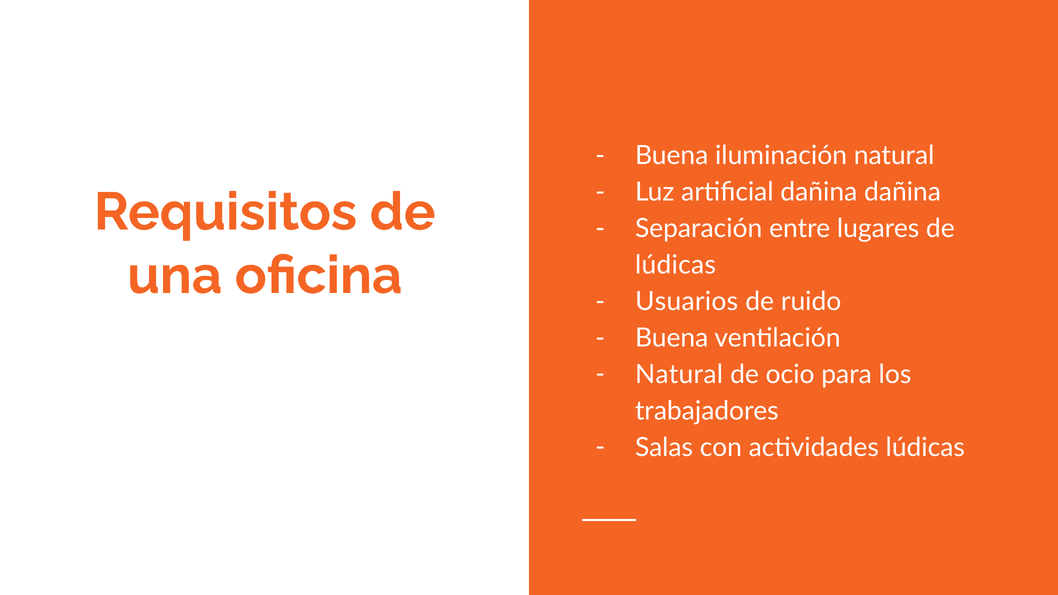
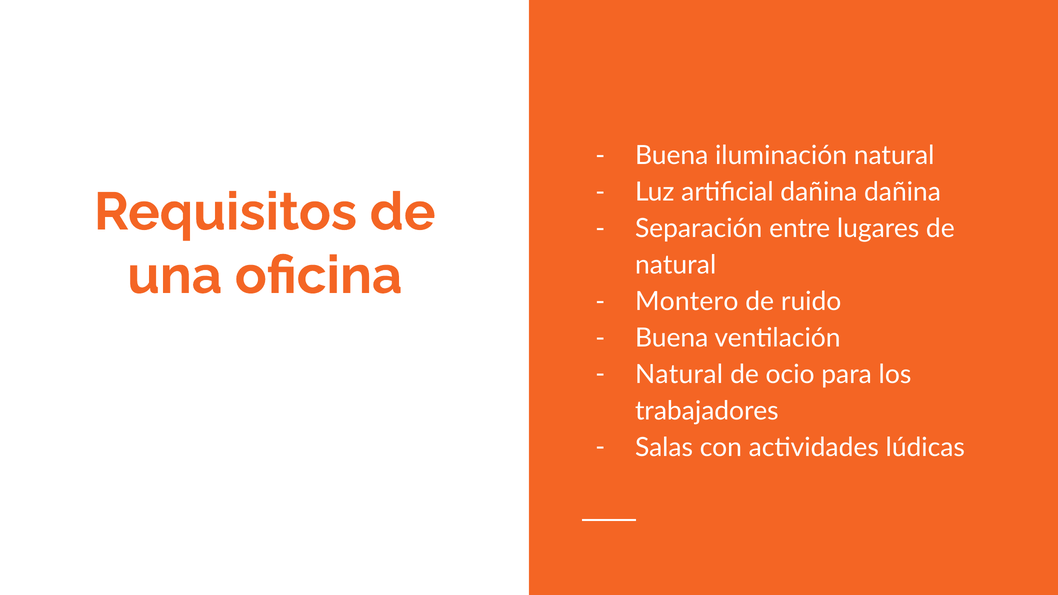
lúdicas at (676, 265): lúdicas -> natural
Usuarios: Usuarios -> Montero
